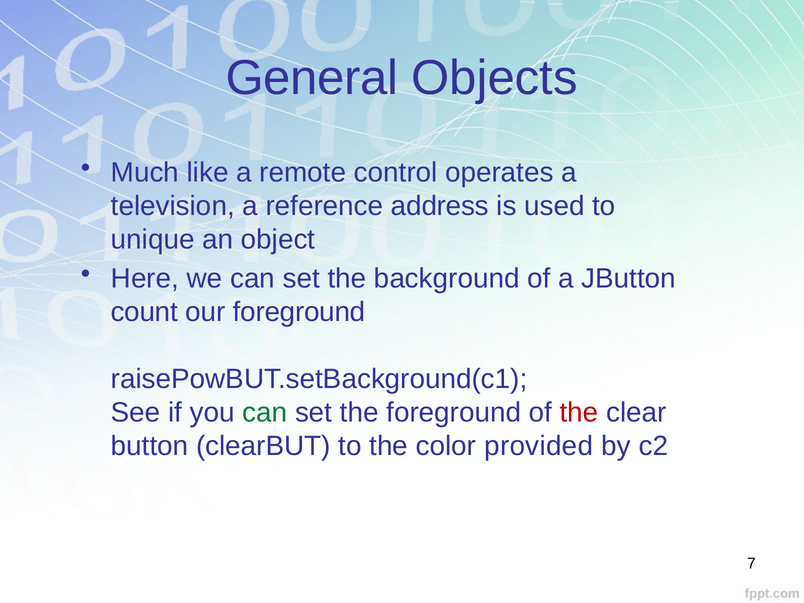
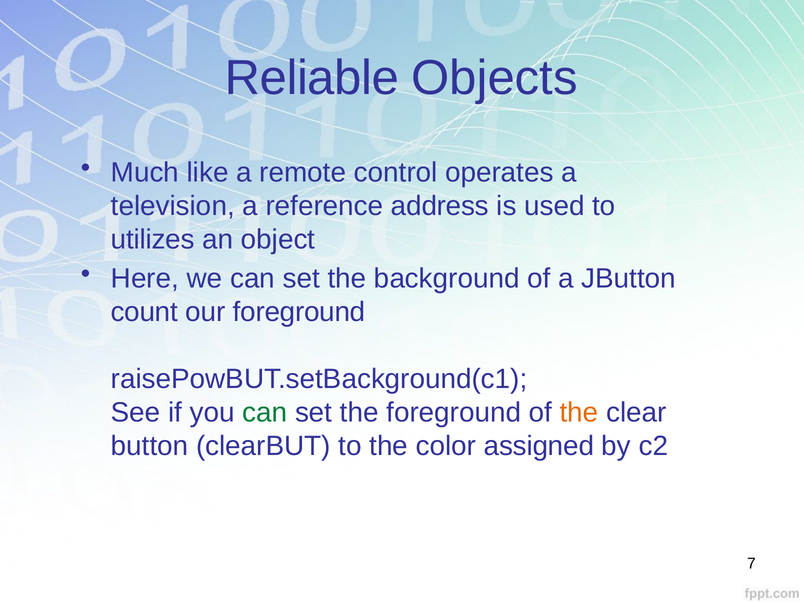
General: General -> Reliable
unique: unique -> utilizes
the at (579, 413) colour: red -> orange
provided: provided -> assigned
